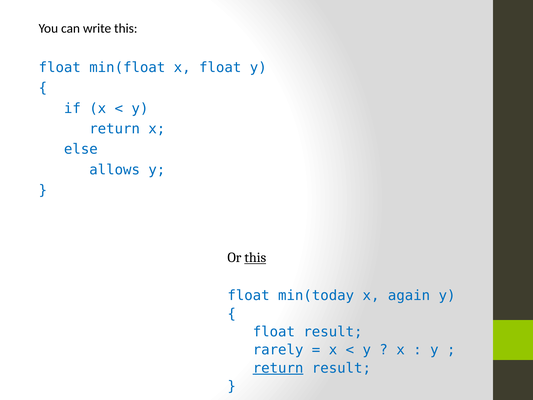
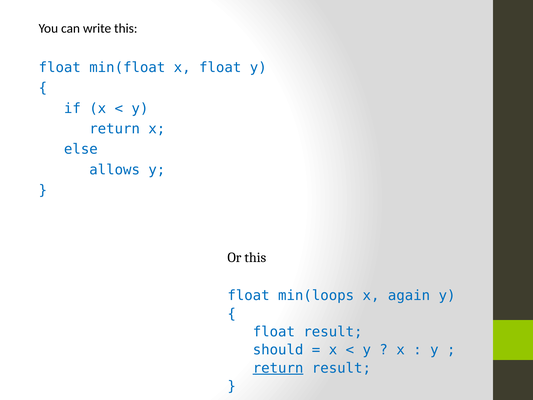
this at (255, 257) underline: present -> none
min(today: min(today -> min(loops
rarely: rarely -> should
